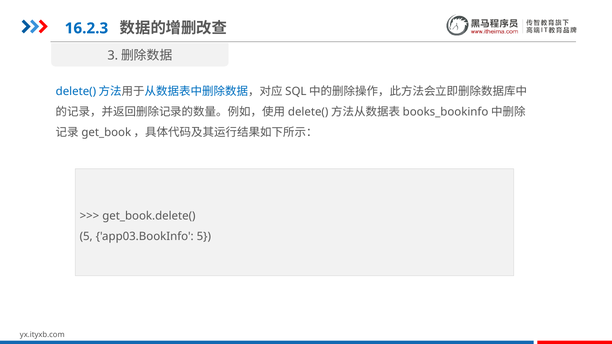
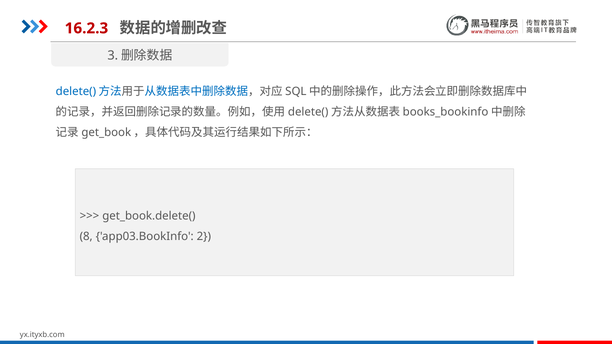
16.2.3 colour: blue -> red
5 at (86, 237): 5 -> 8
app03.BookInfo 5: 5 -> 2
